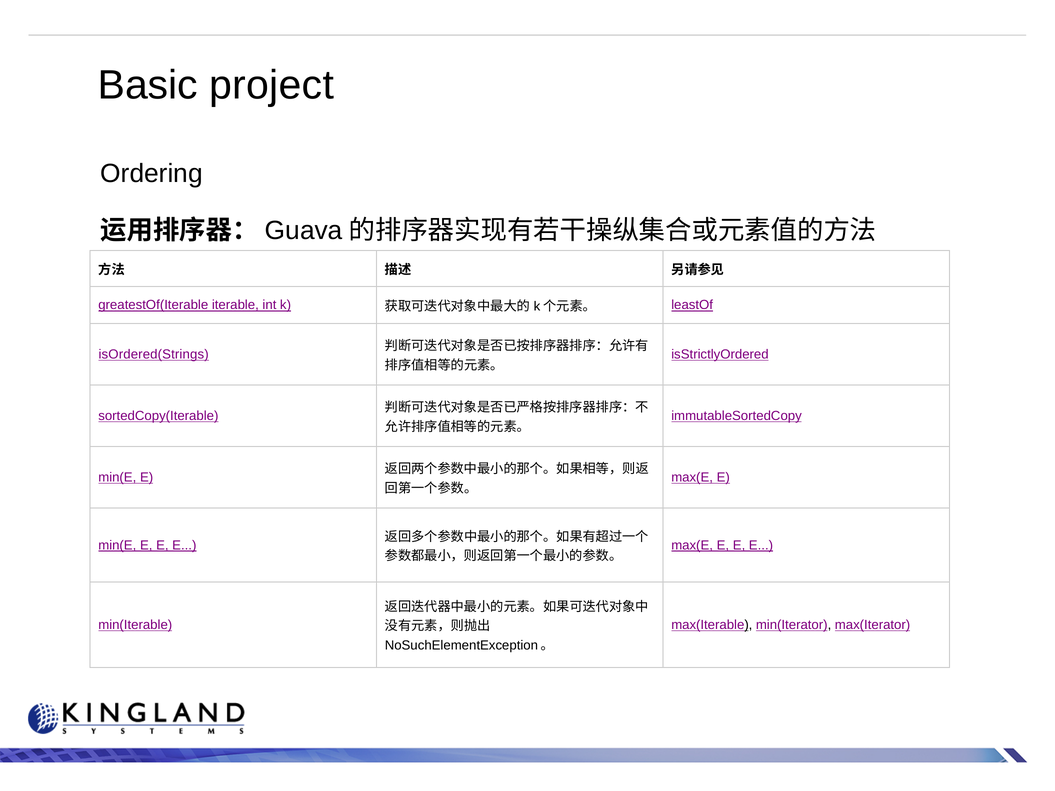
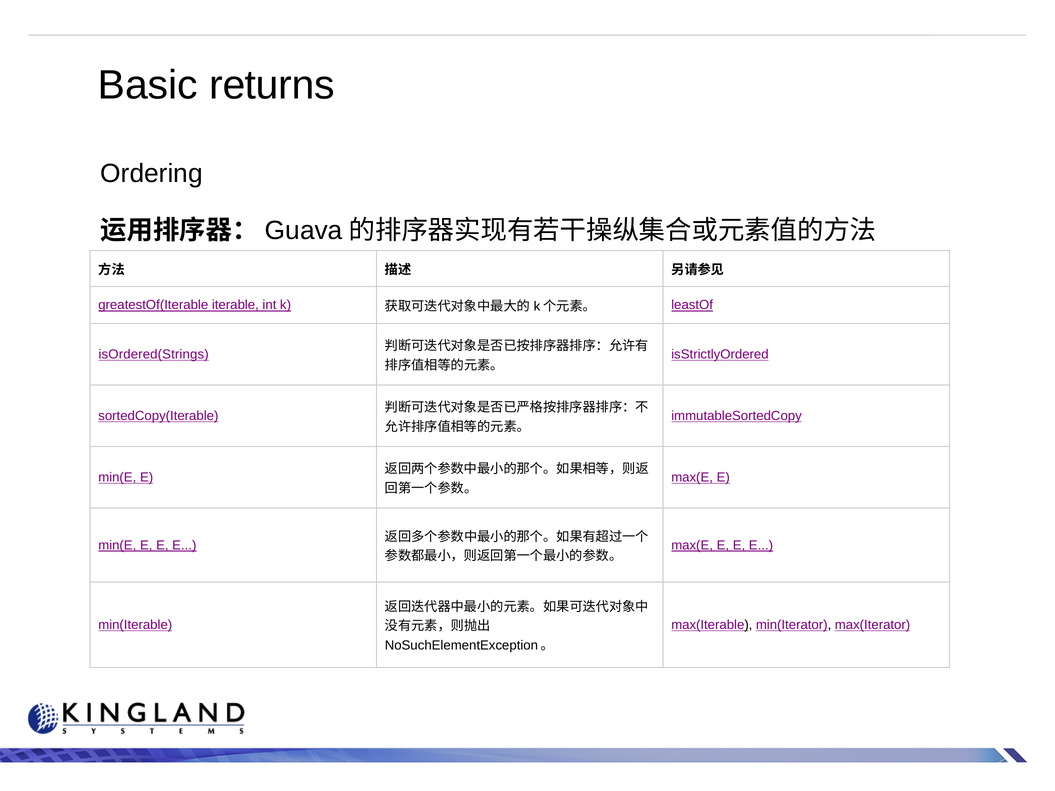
project: project -> returns
